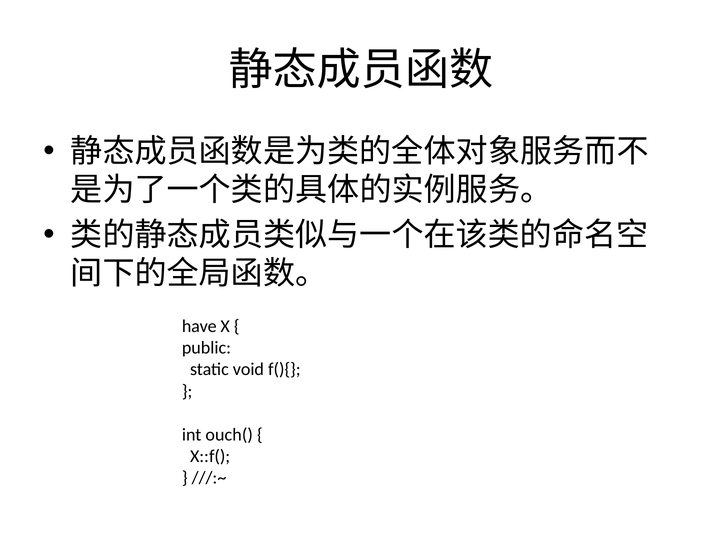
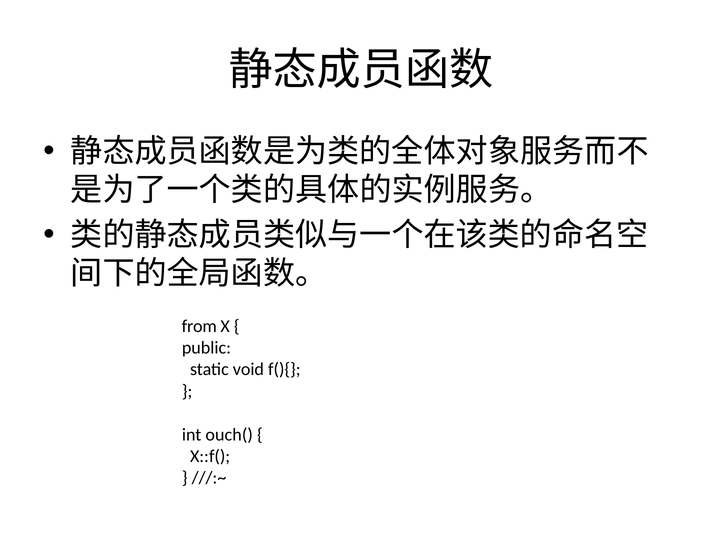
have: have -> from
